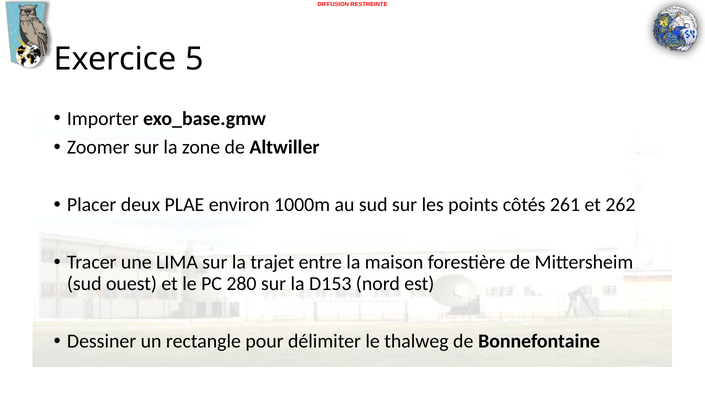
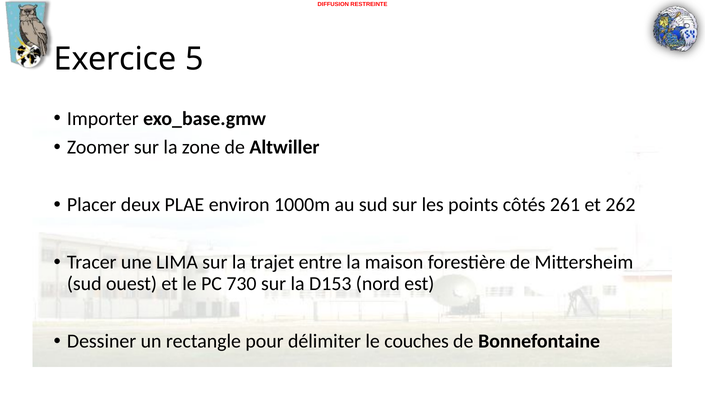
280: 280 -> 730
thalweg: thalweg -> couches
